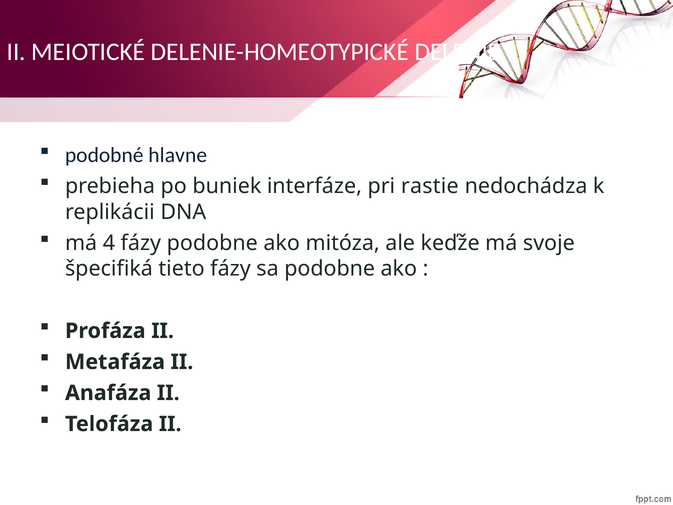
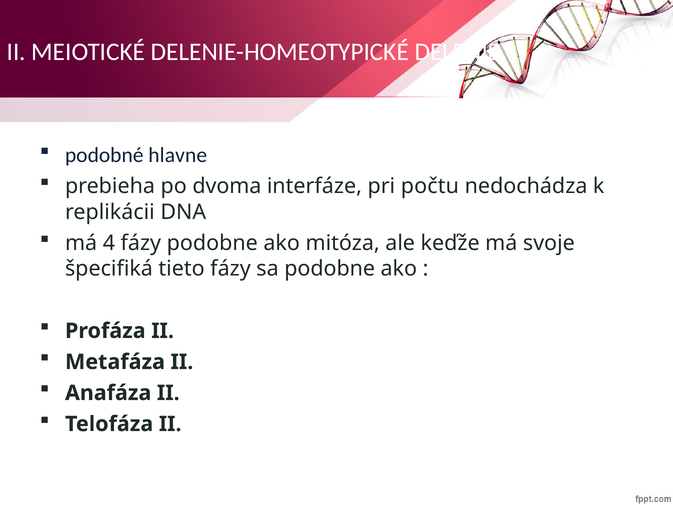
buniek: buniek -> dvoma
rastie: rastie -> počtu
